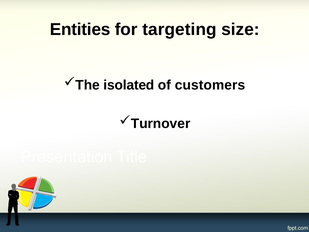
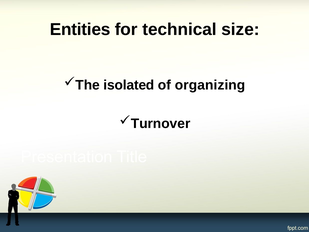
targeting: targeting -> technical
customers: customers -> organizing
